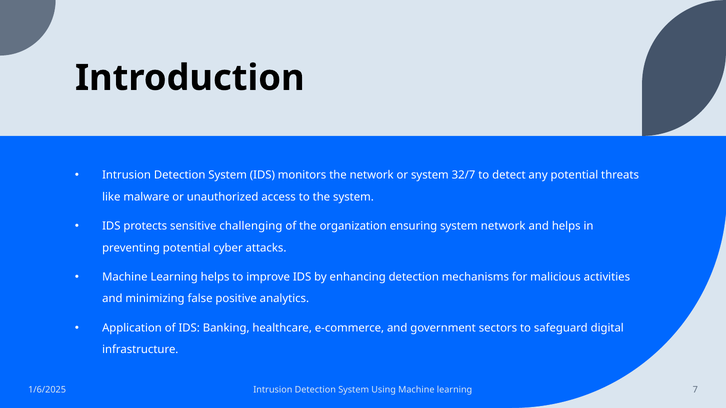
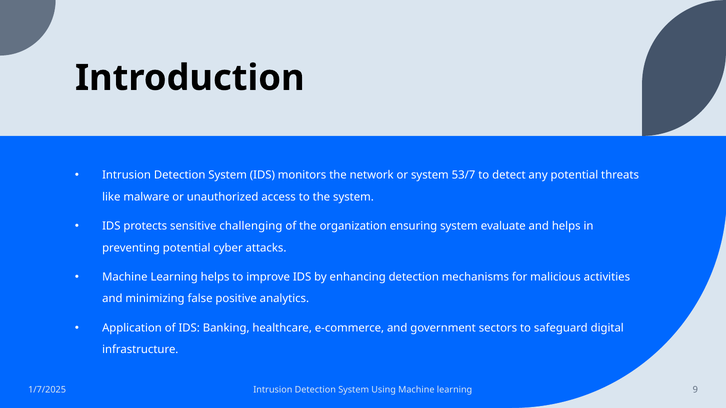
32/7: 32/7 -> 53/7
system network: network -> evaluate
1/6/2025: 1/6/2025 -> 1/7/2025
7: 7 -> 9
